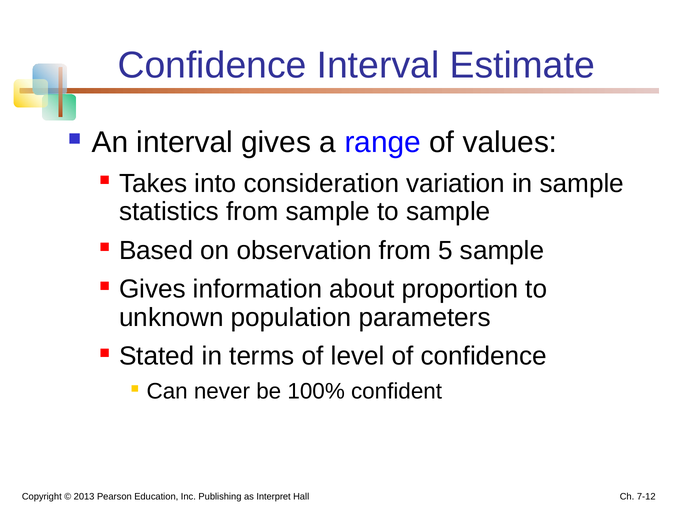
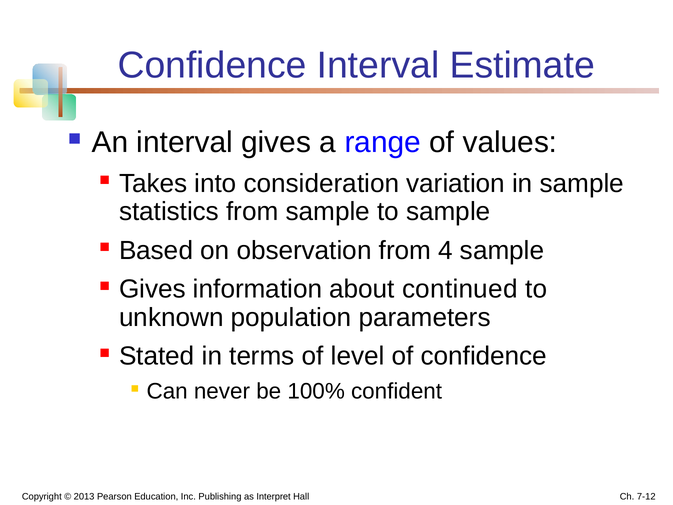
5: 5 -> 4
proportion: proportion -> continued
